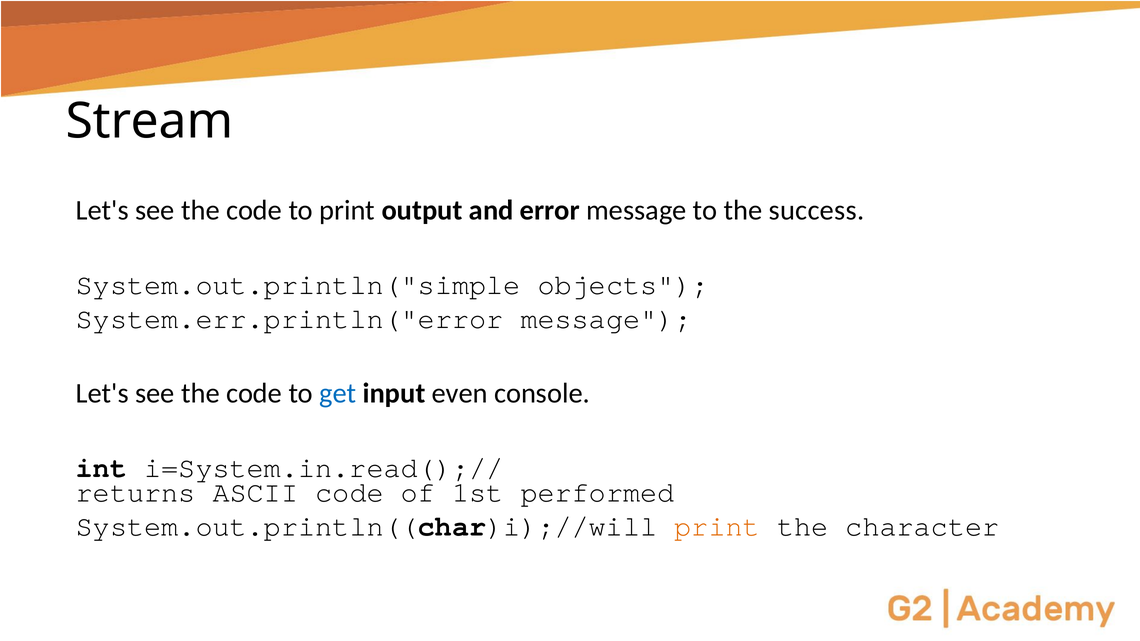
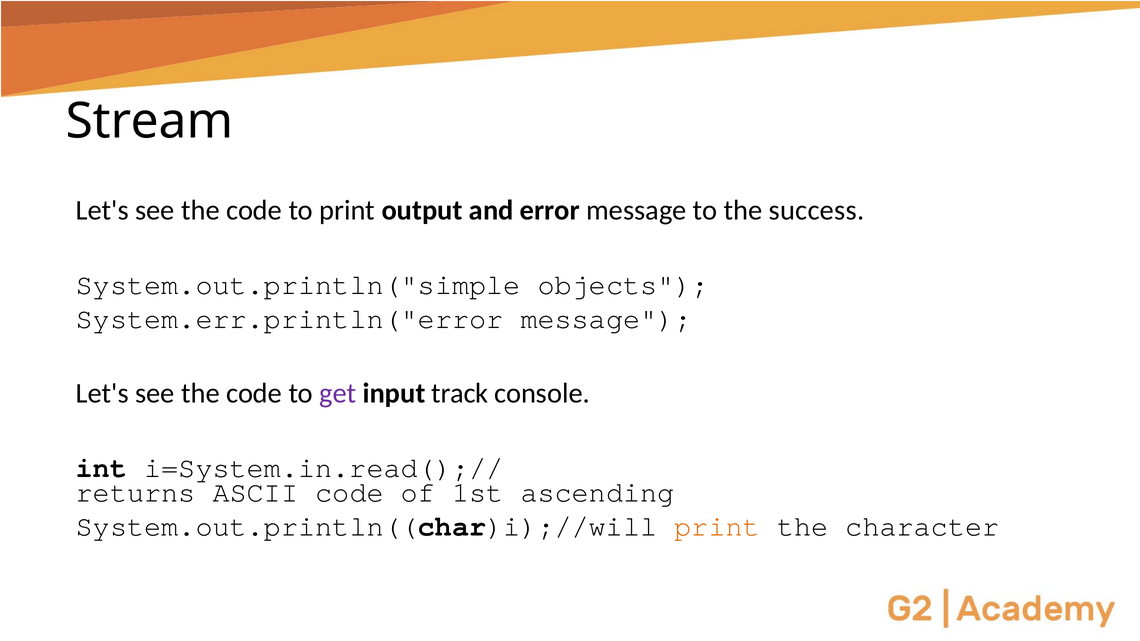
get colour: blue -> purple
even: even -> track
performed: performed -> ascending
